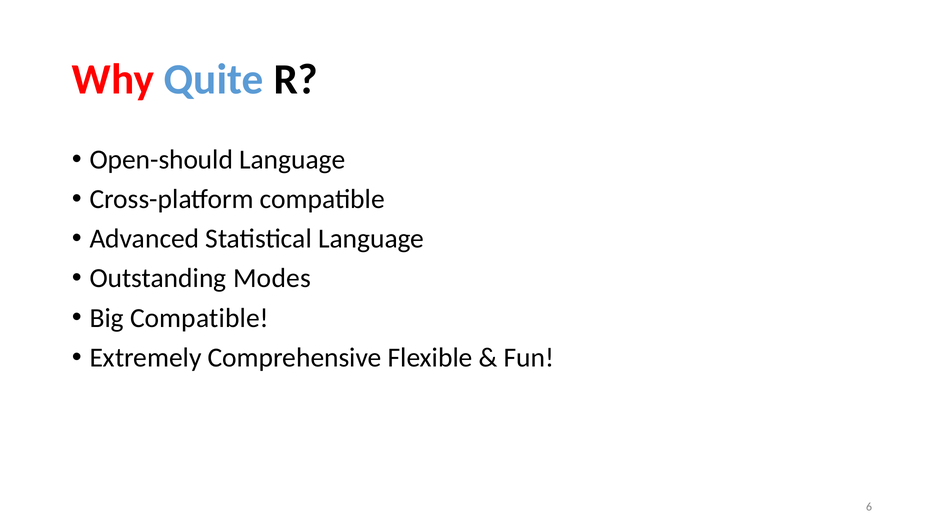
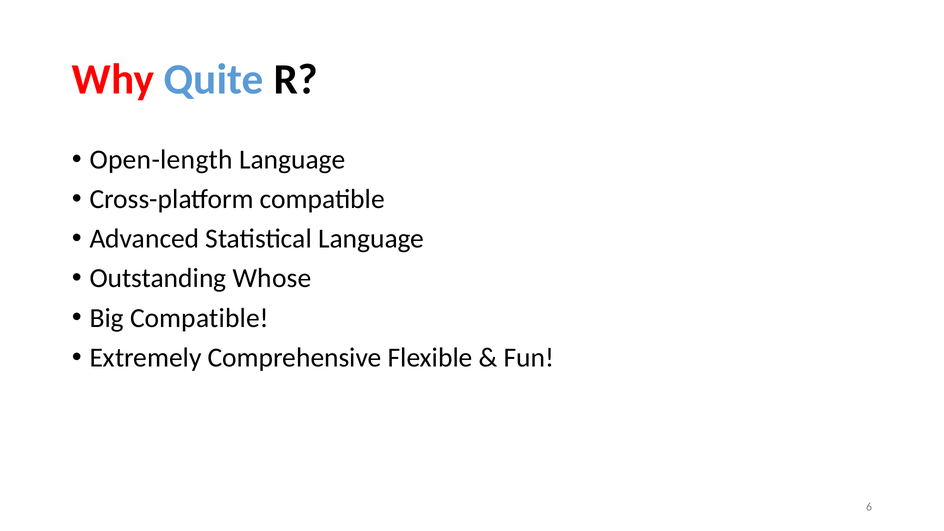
Open-should: Open-should -> Open-length
Modes: Modes -> Whose
